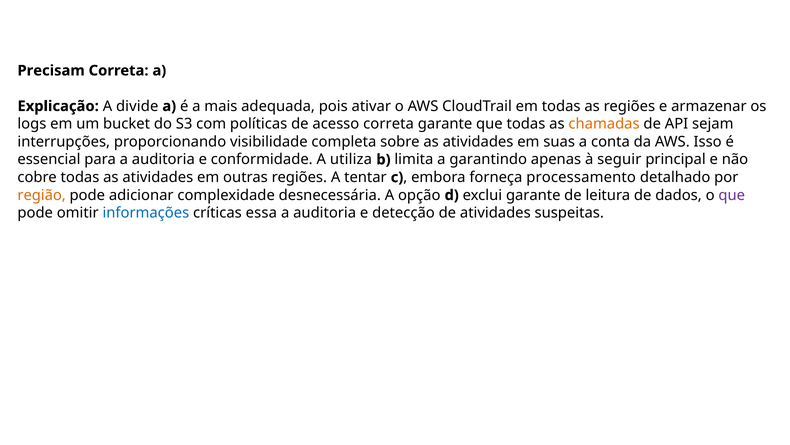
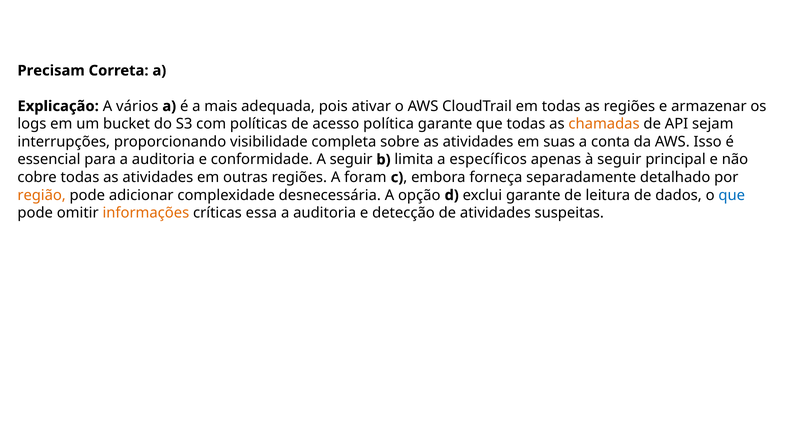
divide: divide -> vários
acesso correta: correta -> política
A utiliza: utiliza -> seguir
garantindo: garantindo -> específicos
tentar: tentar -> foram
processamento: processamento -> separadamente
que at (732, 195) colour: purple -> blue
informações colour: blue -> orange
